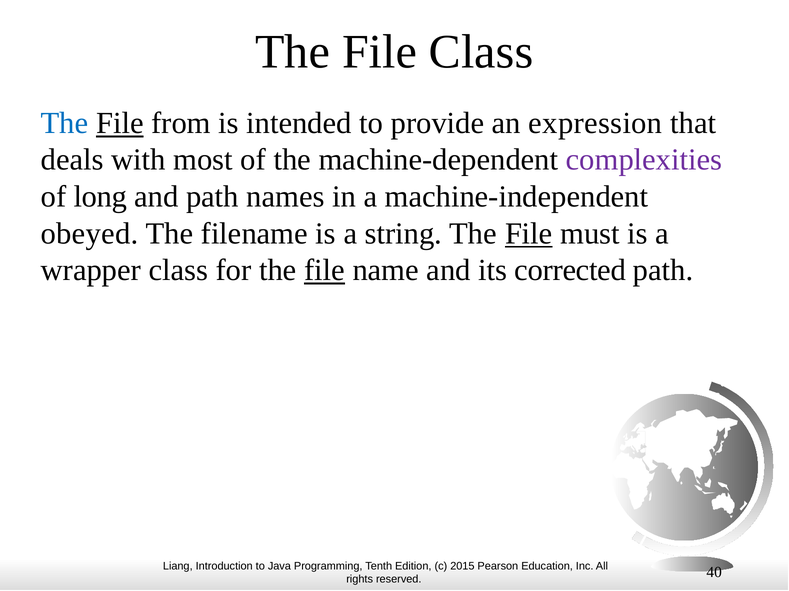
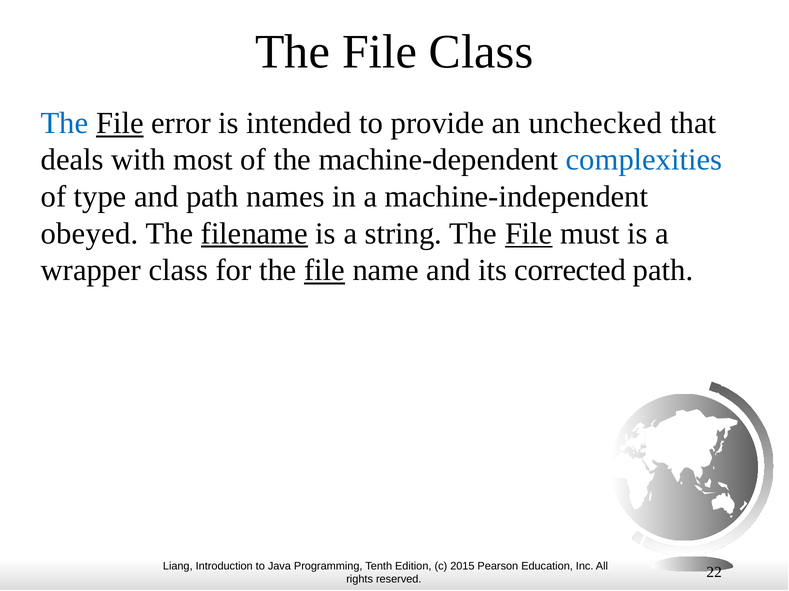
from: from -> error
expression: expression -> unchecked
complexities colour: purple -> blue
long: long -> type
filename underline: none -> present
40: 40 -> 22
